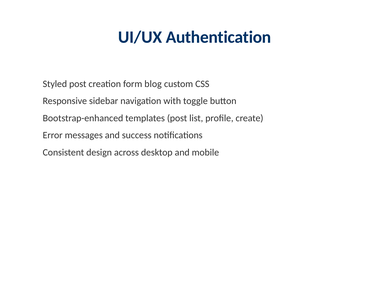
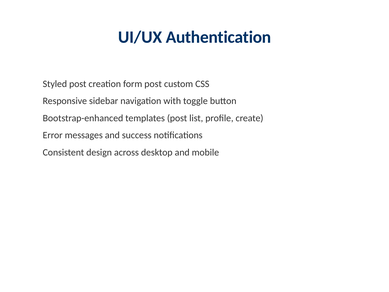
form blog: blog -> post
